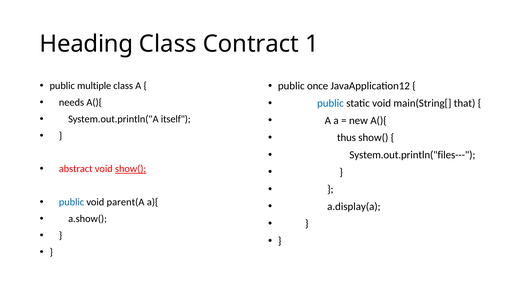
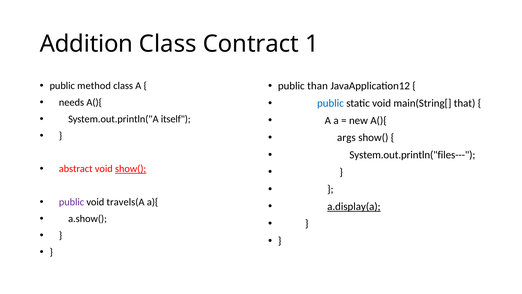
Heading: Heading -> Addition
multiple: multiple -> method
once: once -> than
thus: thus -> args
public at (72, 202) colour: blue -> purple
parent(A: parent(A -> travels(A
a.display(a underline: none -> present
